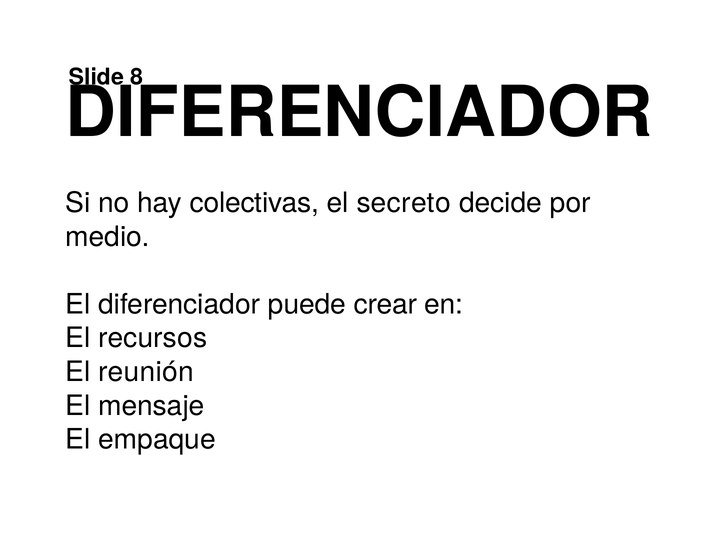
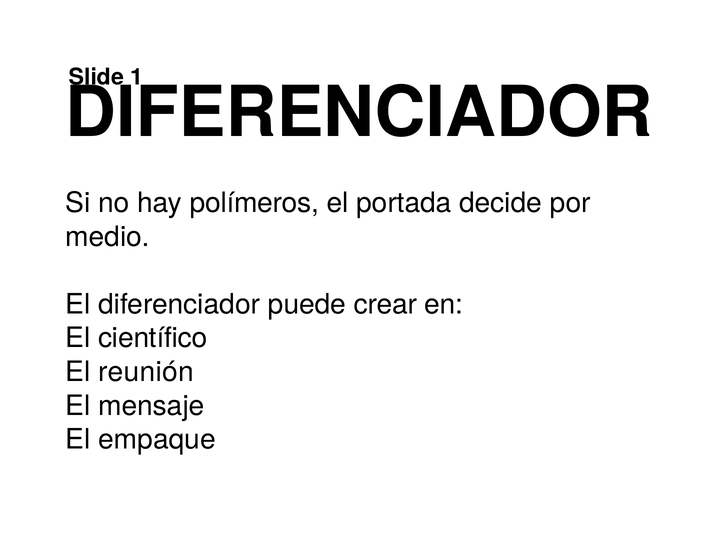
8: 8 -> 1
colectivas: colectivas -> polímeros
secreto: secreto -> portada
recursos: recursos -> científico
